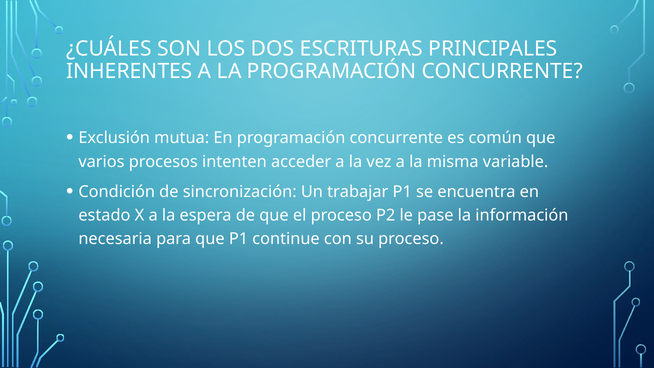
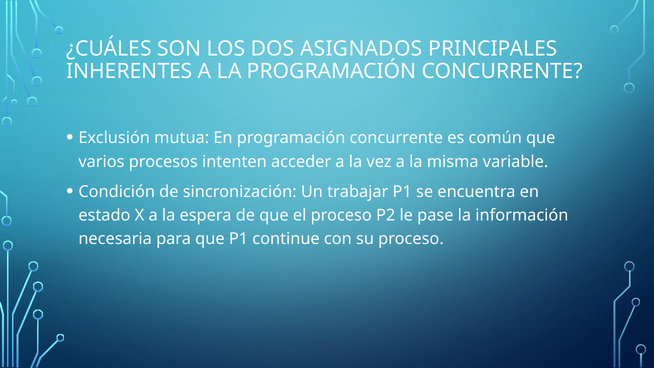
ESCRITURAS: ESCRITURAS -> ASIGNADOS
